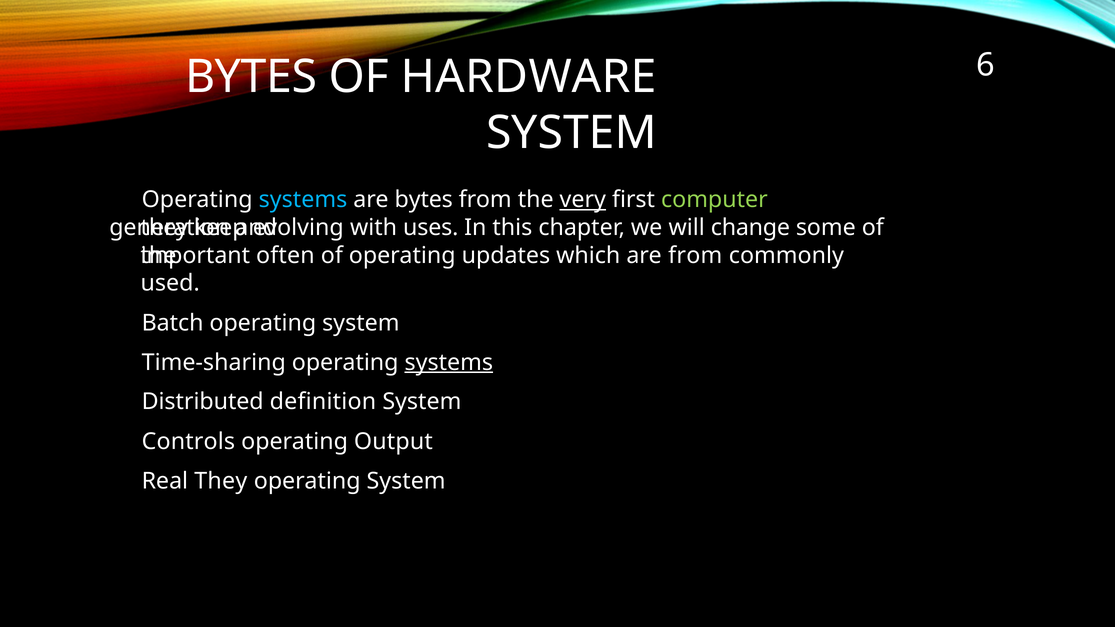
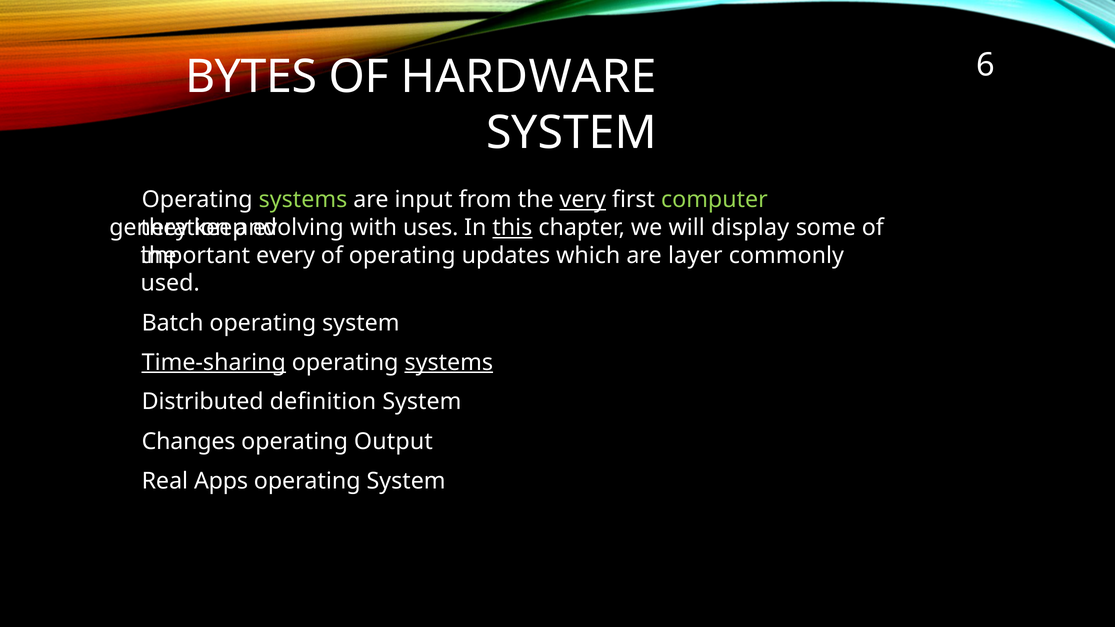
systems at (303, 200) colour: light blue -> light green
are bytes: bytes -> input
this underline: none -> present
change: change -> display
often: often -> every
are from: from -> layer
Time-sharing underline: none -> present
Controls: Controls -> Changes
Real They: They -> Apps
